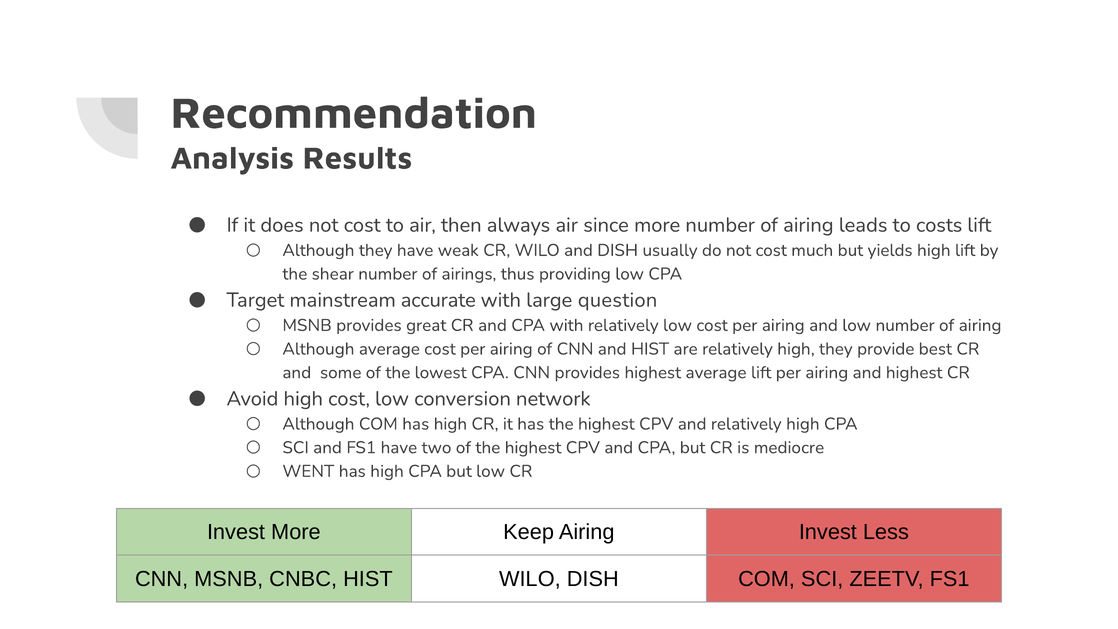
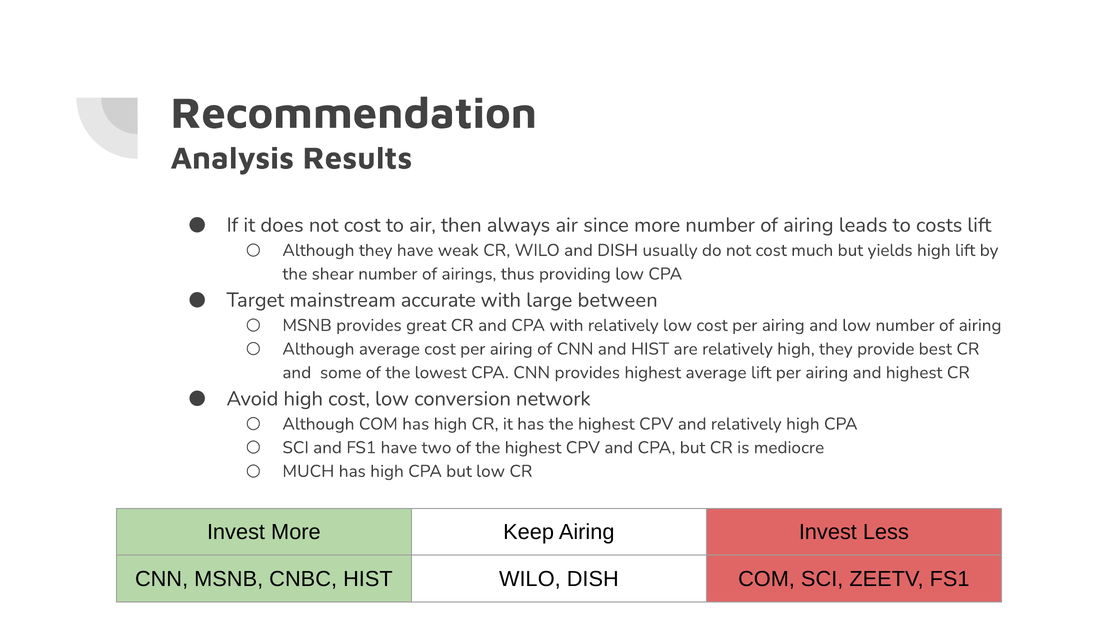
question: question -> between
WENT at (308, 471): WENT -> MUCH
